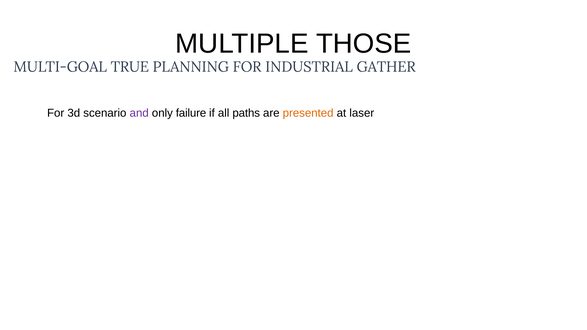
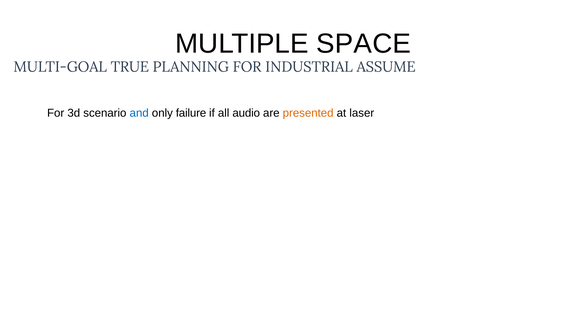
THOSE: THOSE -> SPACE
GATHER: GATHER -> ASSUME
and colour: purple -> blue
paths: paths -> audio
